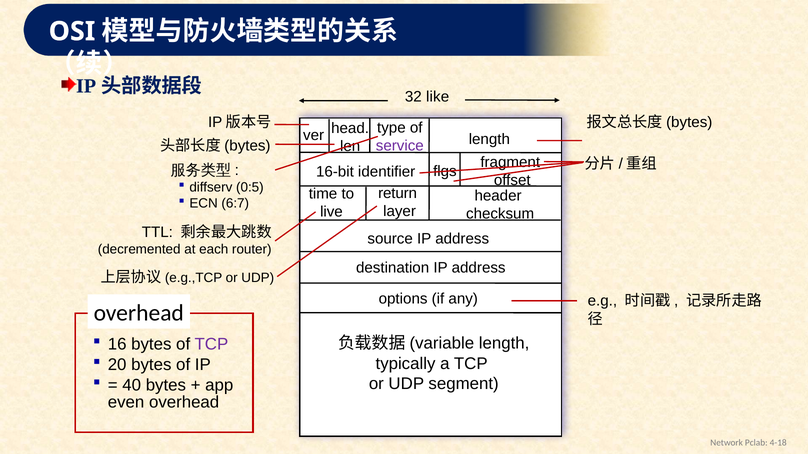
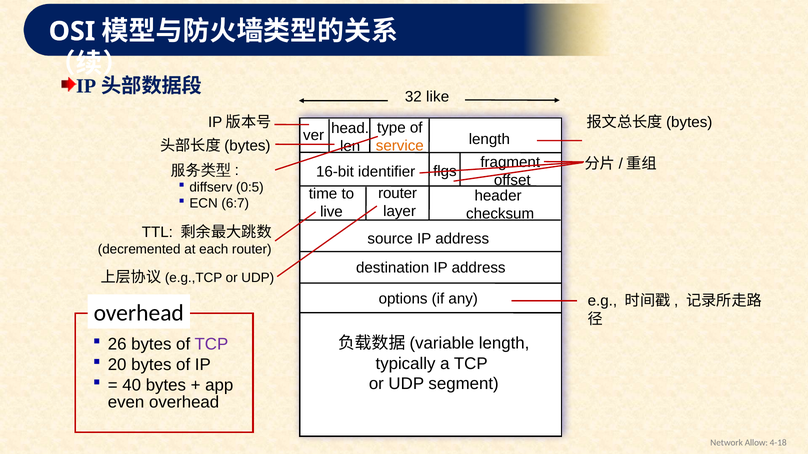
service colour: purple -> orange
return at (398, 193): return -> router
16: 16 -> 26
Pclab: Pclab -> Allow
